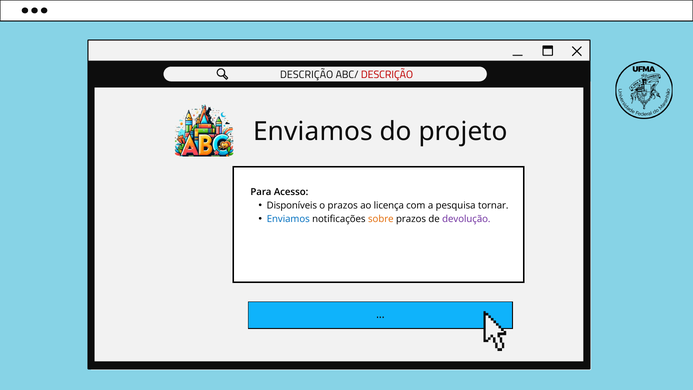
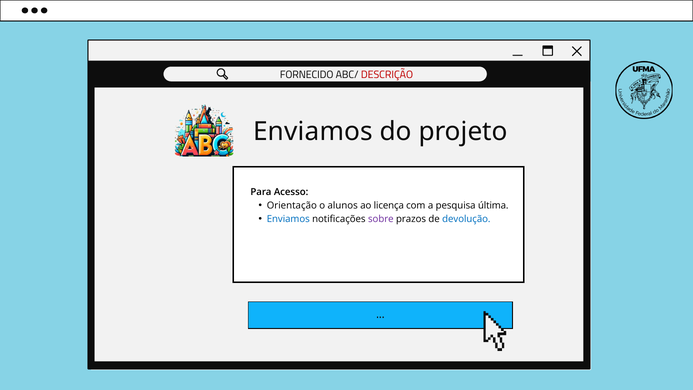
DESCRIÇÃO at (307, 75): DESCRIÇÃO -> FORNECIDO
Disponíveis: Disponíveis -> Orientação
o prazos: prazos -> alunos
tornar: tornar -> última
sobre colour: orange -> purple
devolução colour: purple -> blue
